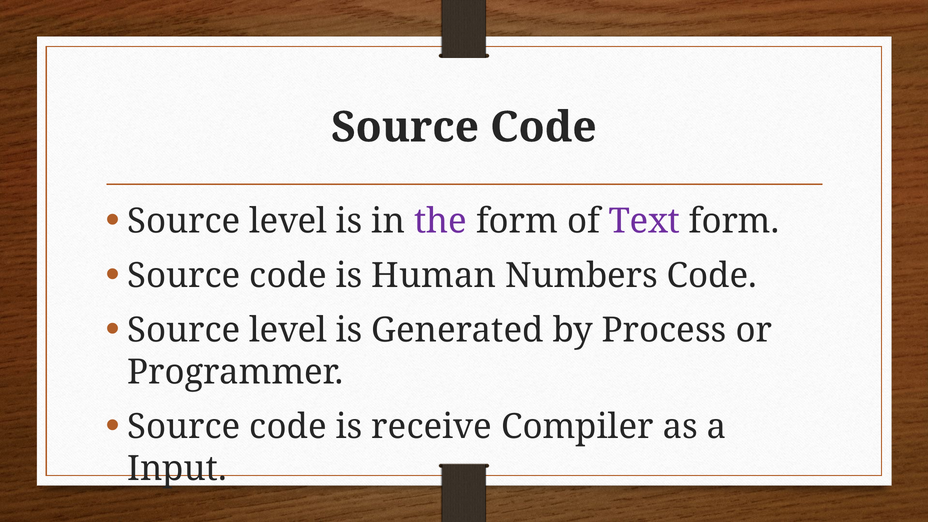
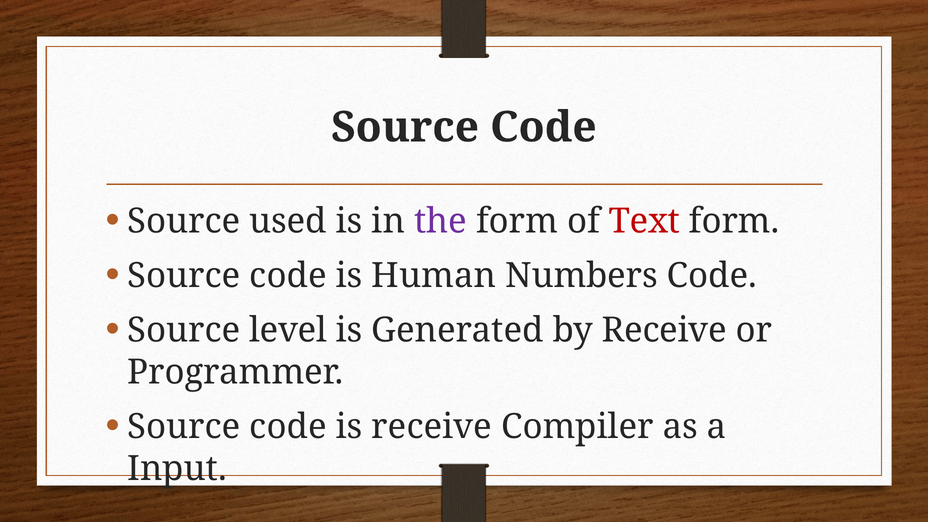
level at (288, 221): level -> used
Text colour: purple -> red
by Process: Process -> Receive
